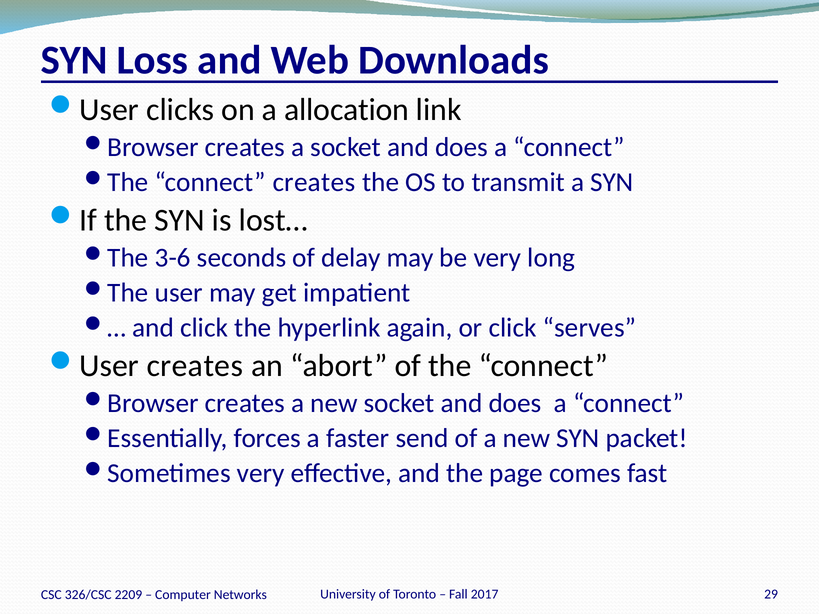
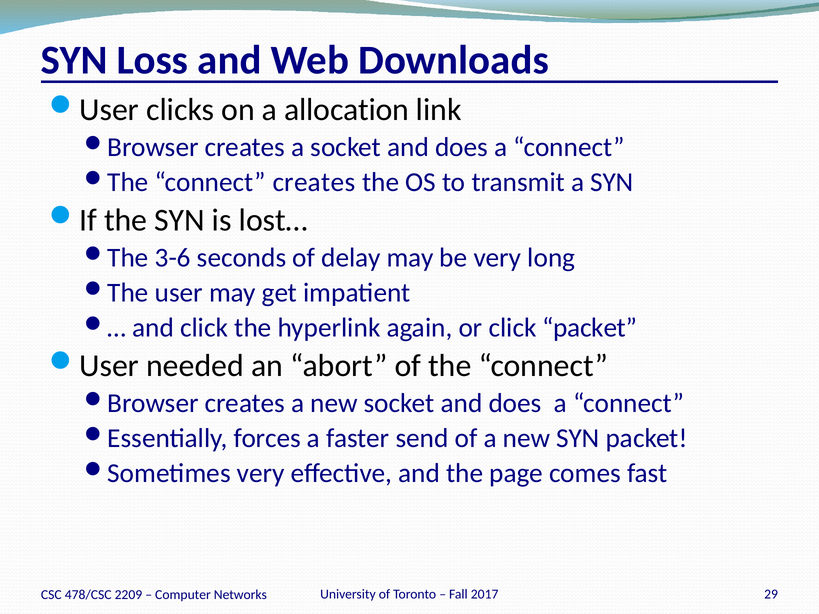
click serves: serves -> packet
User creates: creates -> needed
326/CSC: 326/CSC -> 478/CSC
